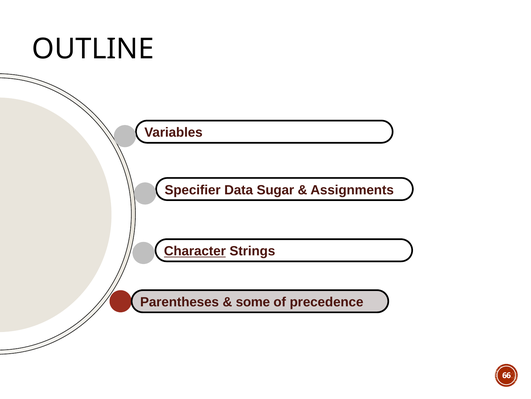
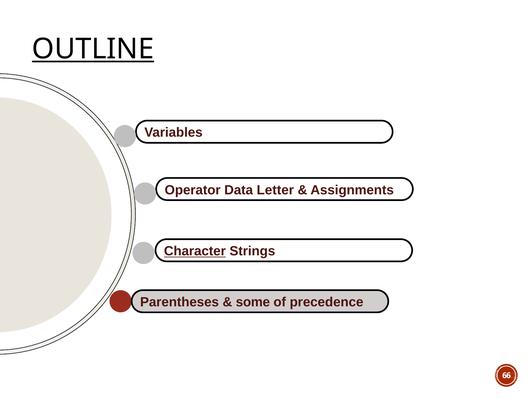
OUTLINE underline: none -> present
Specifier: Specifier -> Operator
Sugar: Sugar -> Letter
